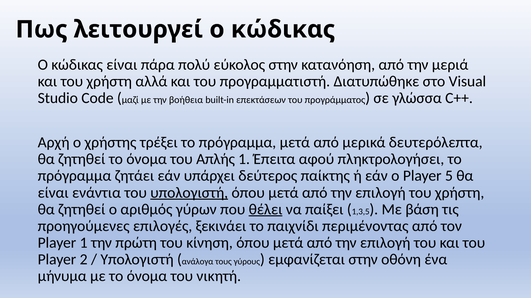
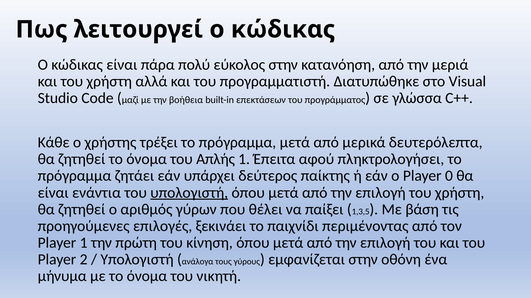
Αρχή: Αρχή -> Κάθε
5: 5 -> 0
θέλει underline: present -> none
